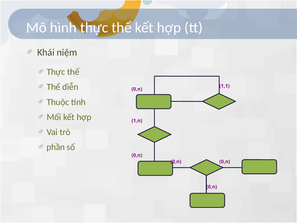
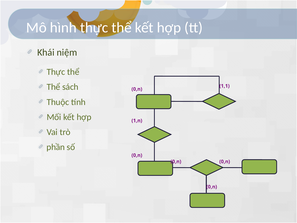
diễn: diễn -> sách
